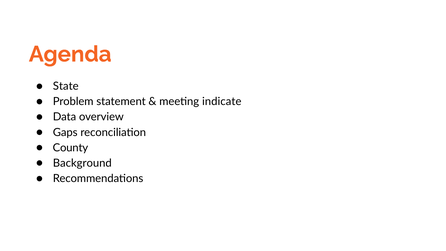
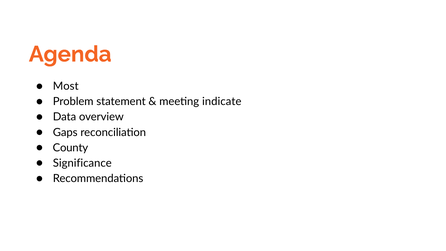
State: State -> Most
Background: Background -> Significance
